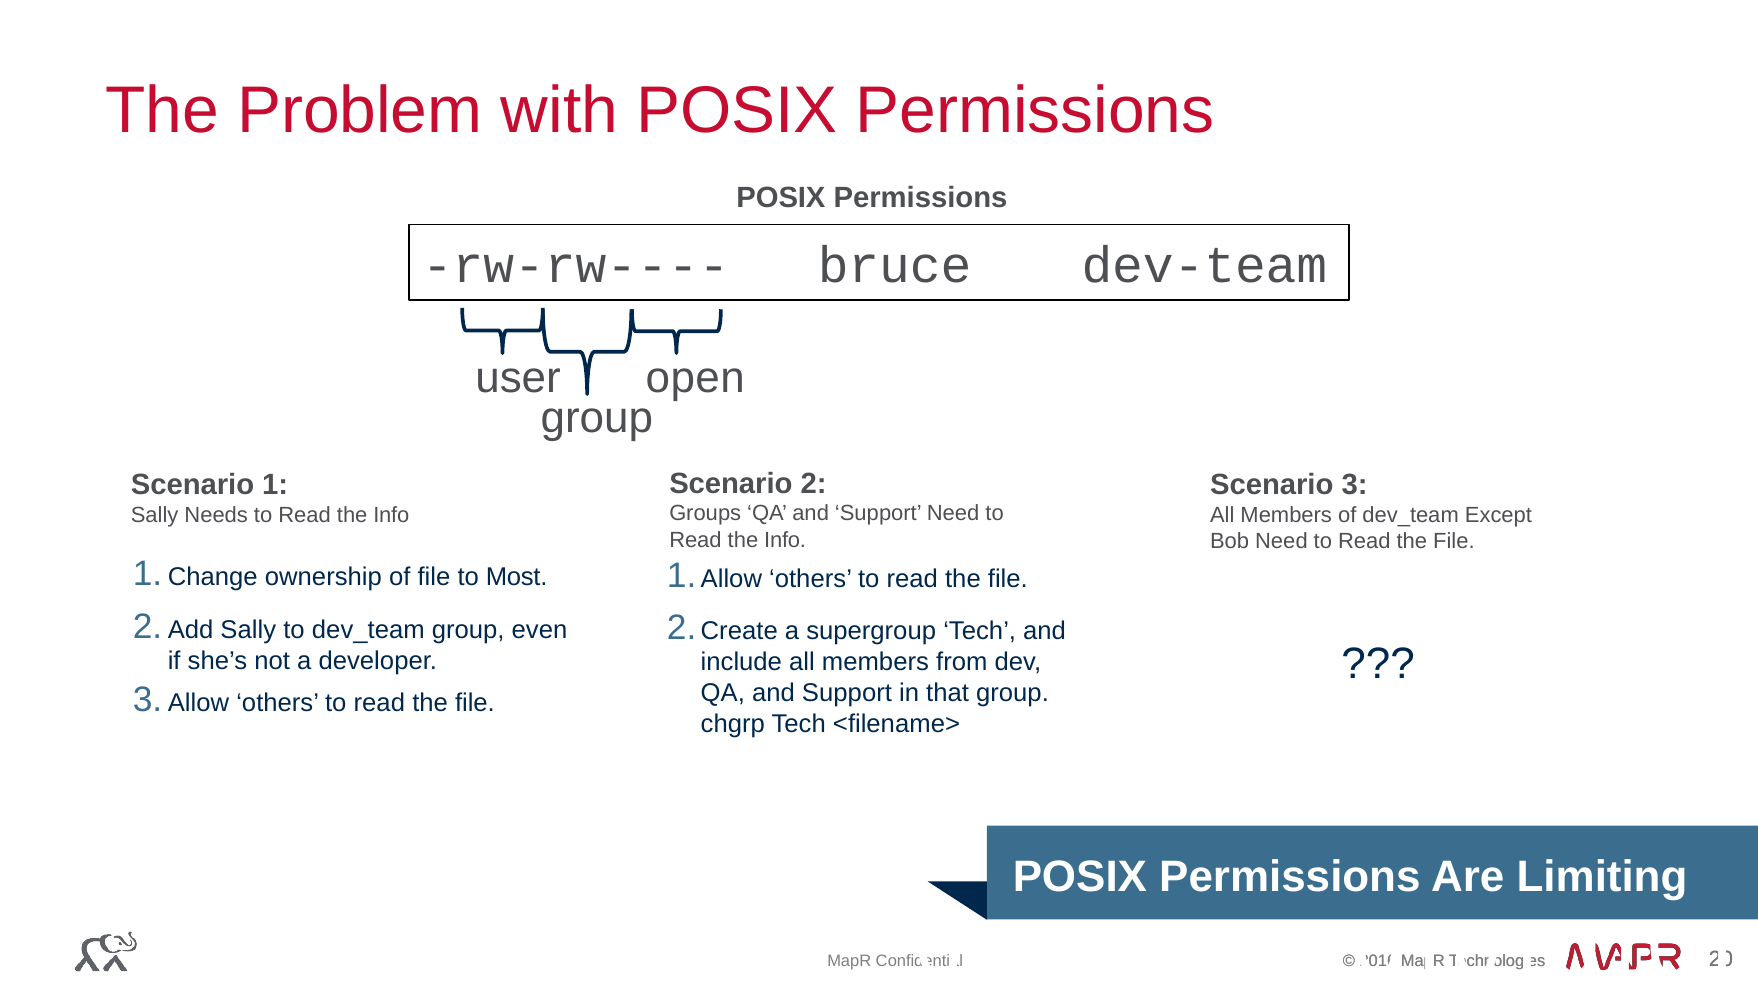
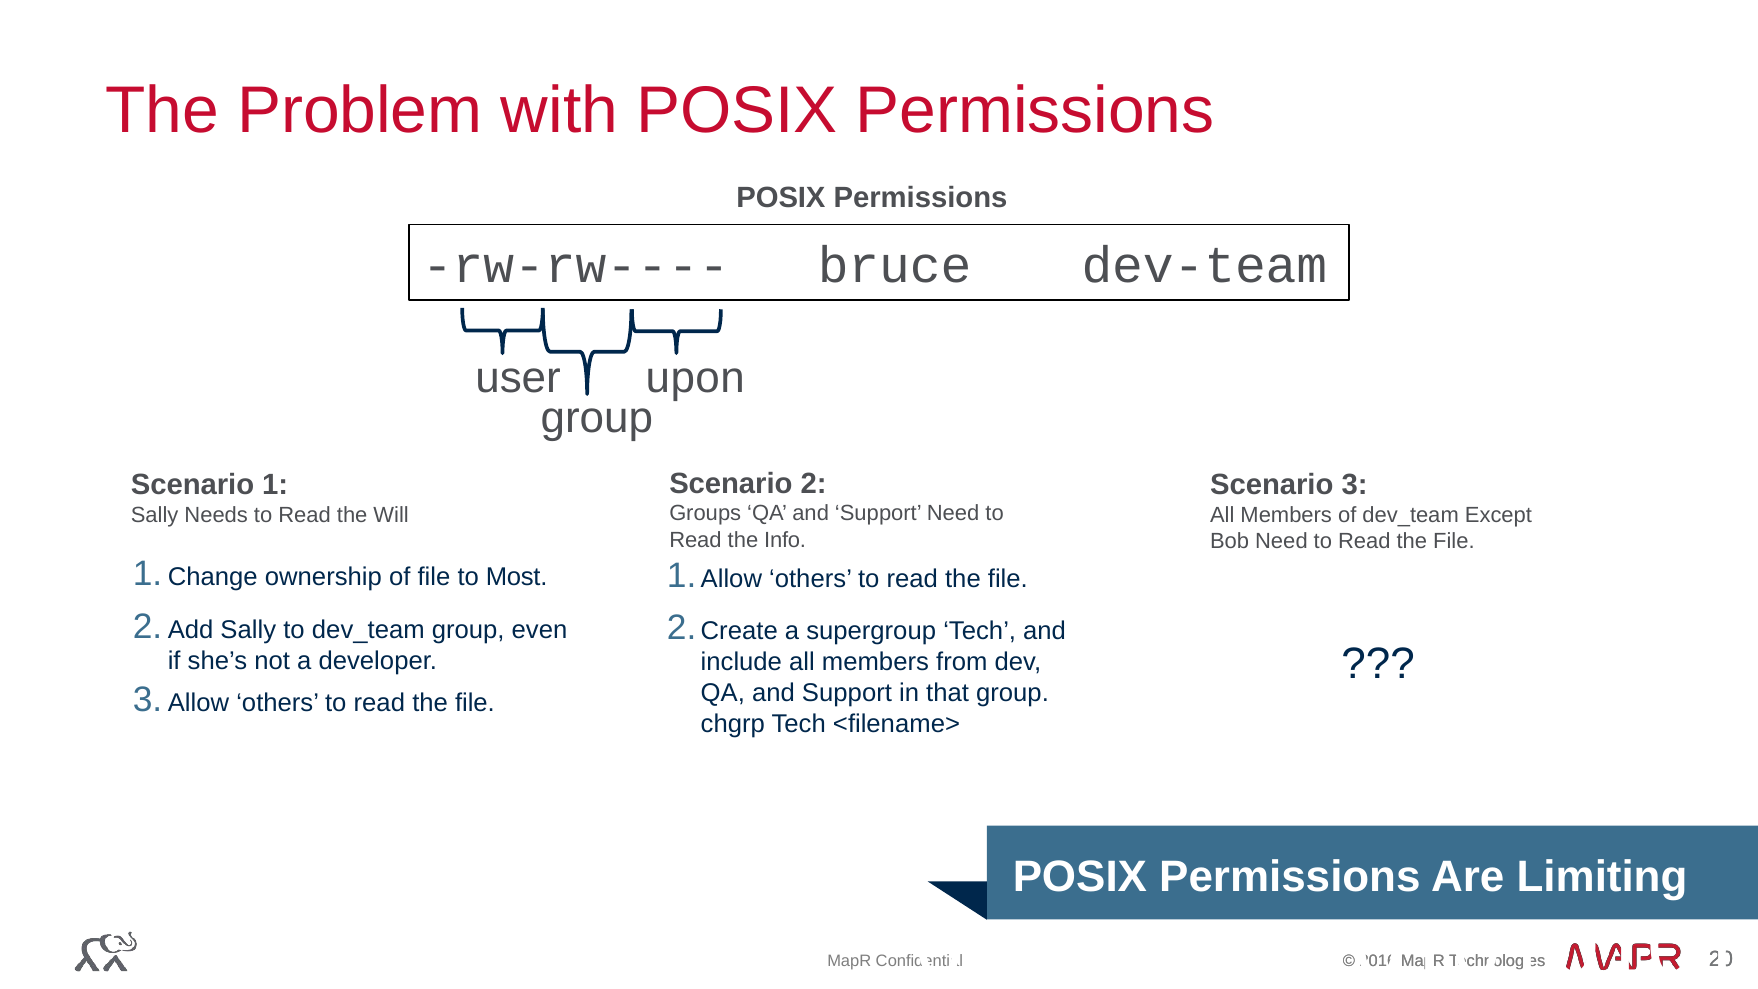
open: open -> upon
Info at (391, 515): Info -> Will
